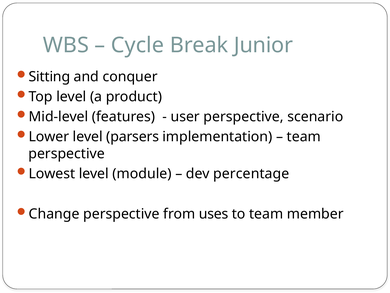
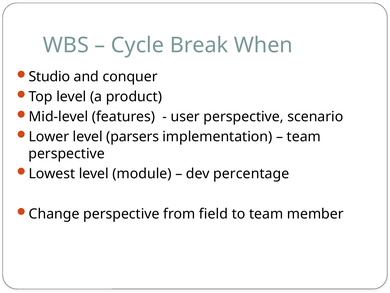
Junior: Junior -> When
Sitting: Sitting -> Studio
uses: uses -> field
